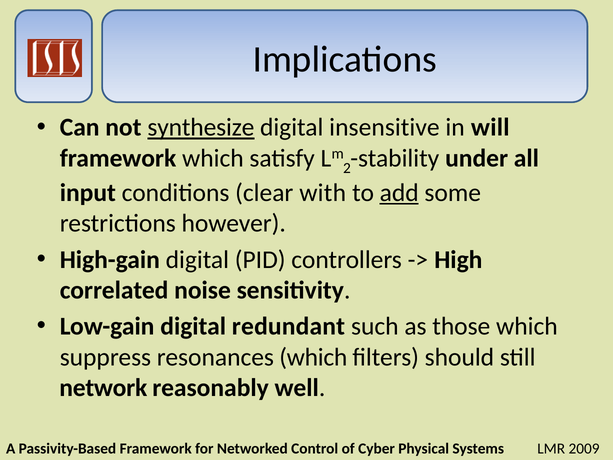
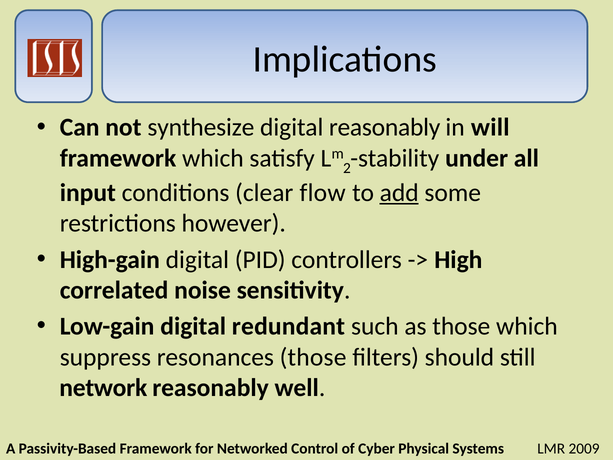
synthesize underline: present -> none
digital insensitive: insensitive -> reasonably
with: with -> flow
resonances which: which -> those
